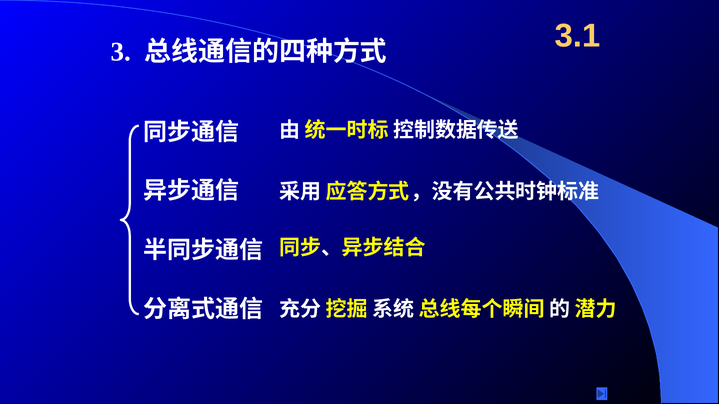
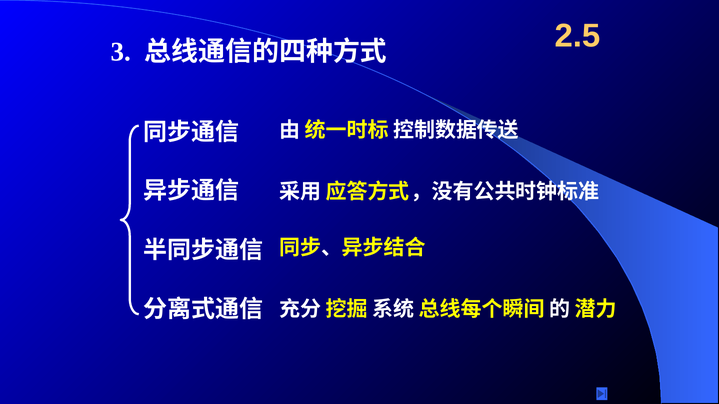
3.1: 3.1 -> 2.5
